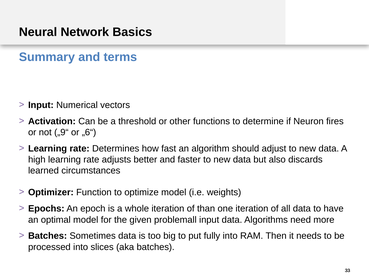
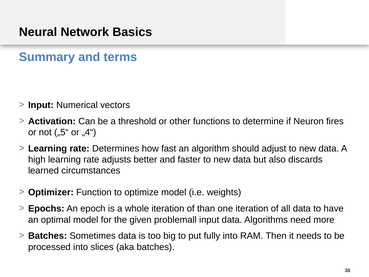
„9“: „9“ -> „5“
„6“: „6“ -> „4“
